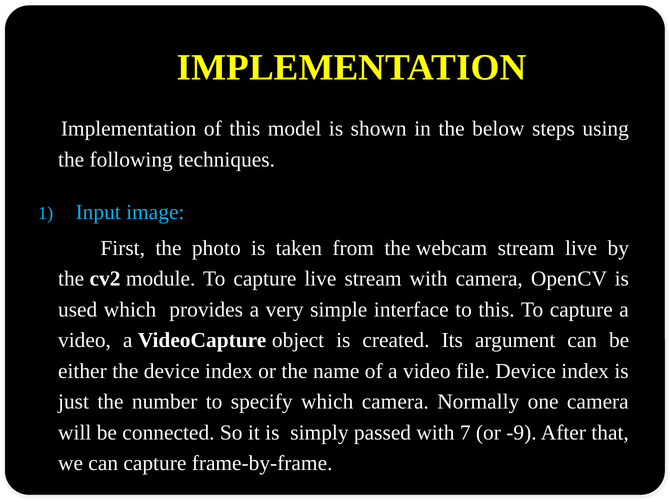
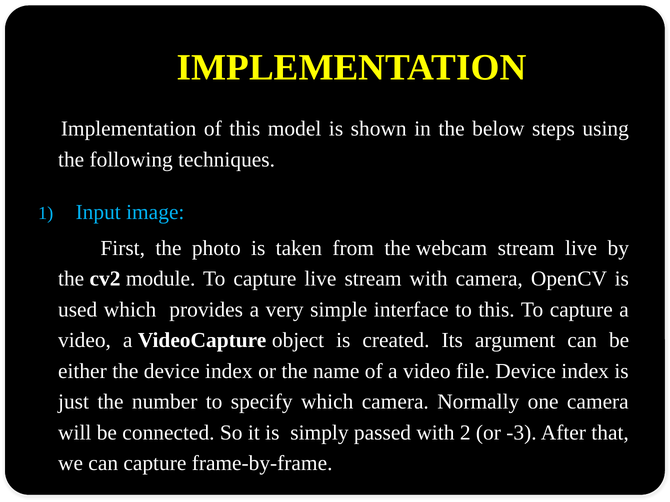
7: 7 -> 2
-9: -9 -> -3
